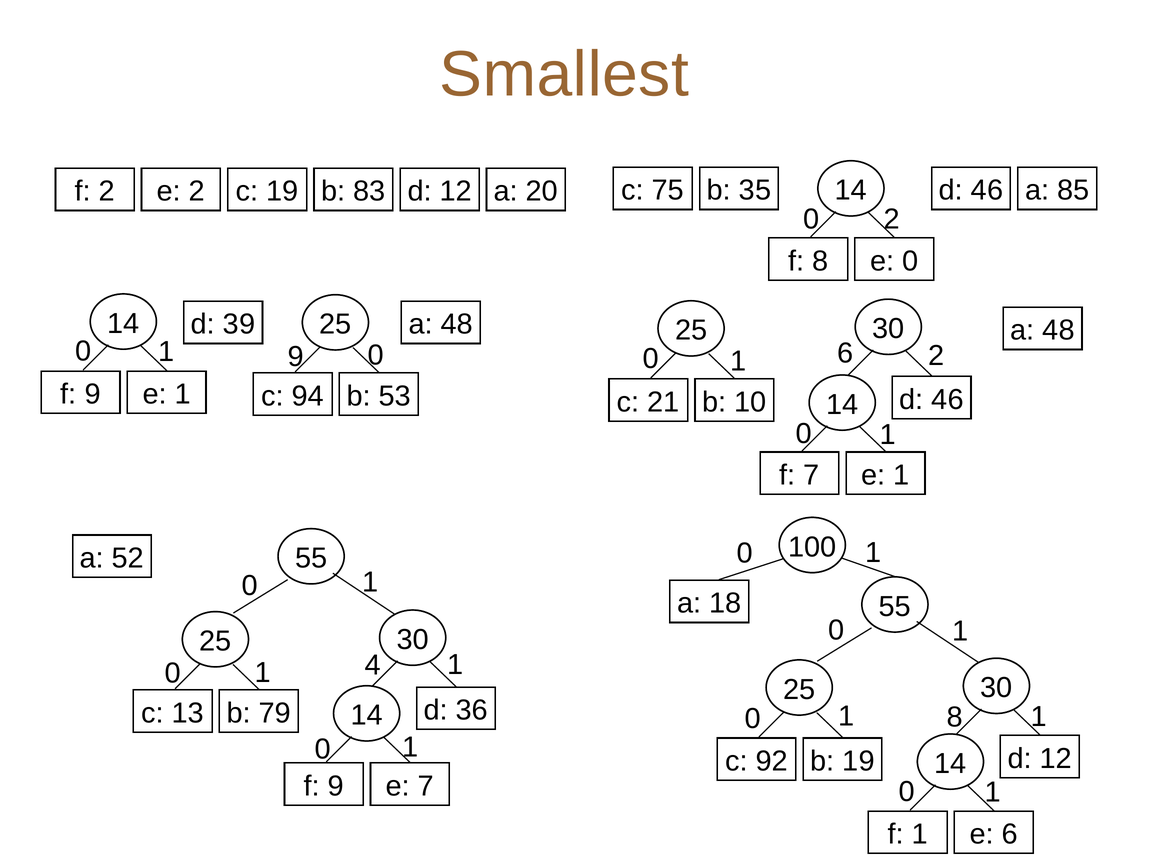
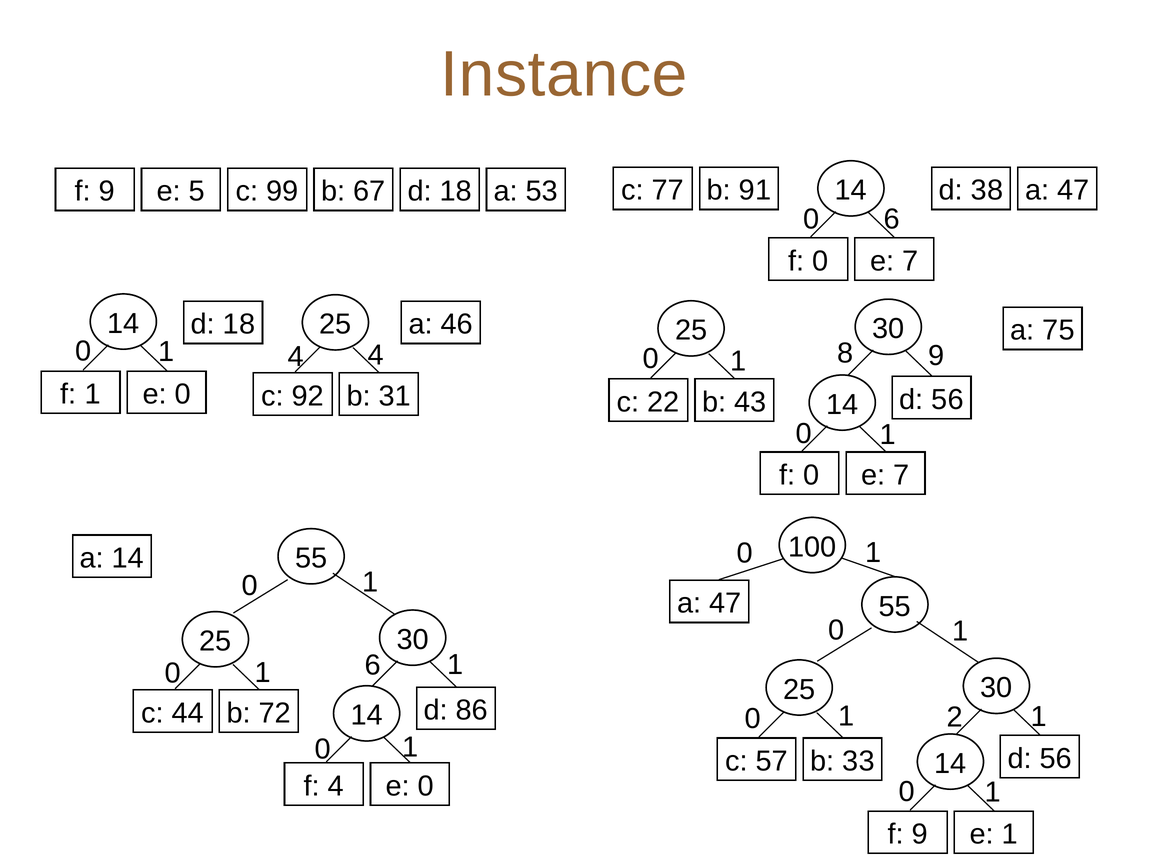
Smallest: Smallest -> Instance
75: 75 -> 77
35: 35 -> 91
46 at (987, 190): 46 -> 38
2 at (107, 191): 2 -> 9
e 2: 2 -> 5
c 19: 19 -> 99
83: 83 -> 67
12 at (456, 191): 12 -> 18
20: 20 -> 53
85 at (1073, 190): 85 -> 47
2 at (892, 219): 2 -> 6
8 at (820, 261): 8 -> 0
0 at (910, 261): 0 -> 7
39 at (239, 325): 39 -> 18
25 a 48: 48 -> 46
30 a 48: 48 -> 75
0 9: 9 -> 4
1 0: 0 -> 4
0 6: 6 -> 8
1 2: 2 -> 9
9 at (93, 395): 9 -> 1
1 at (183, 395): 1 -> 0
94: 94 -> 92
53: 53 -> 31
46 at (948, 400): 46 -> 56
21: 21 -> 22
10: 10 -> 43
7 at (812, 476): 7 -> 0
1 at (902, 476): 1 -> 7
a 52: 52 -> 14
18 at (725, 604): 18 -> 47
4 at (373, 666): 4 -> 6
36: 36 -> 86
13: 13 -> 44
79: 79 -> 72
0 8: 8 -> 2
12 at (1056, 759): 12 -> 56
92: 92 -> 57
b 19: 19 -> 33
9 at (336, 787): 9 -> 4
7 at (426, 787): 7 -> 0
1 at (920, 835): 1 -> 9
e 6: 6 -> 1
